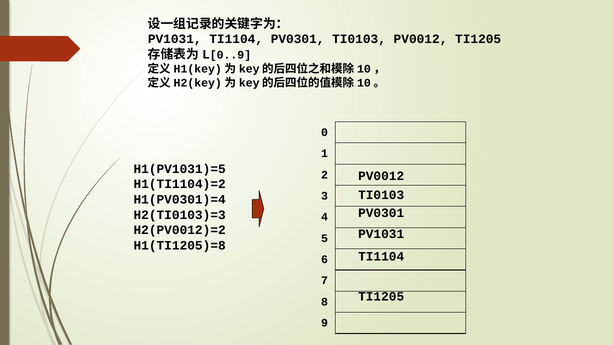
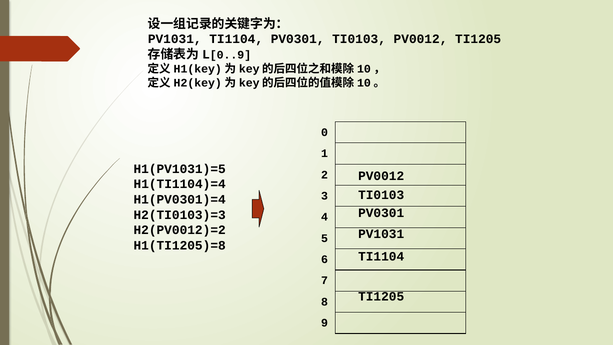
H1(TI1104)=2: H1(TI1104)=2 -> H1(TI1104)=4
